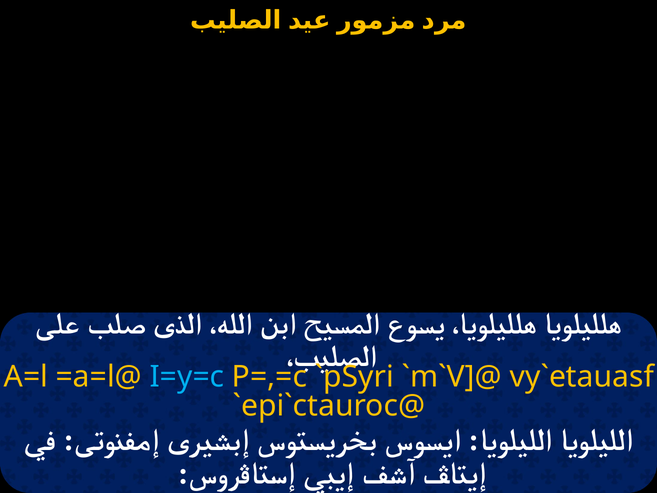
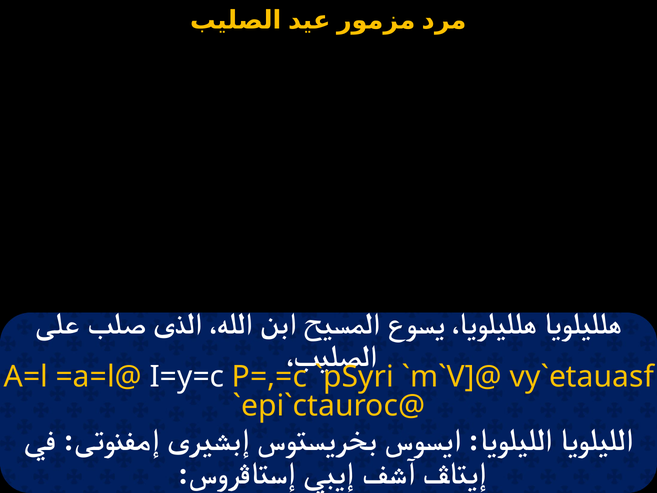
I=y=c colour: light blue -> white
